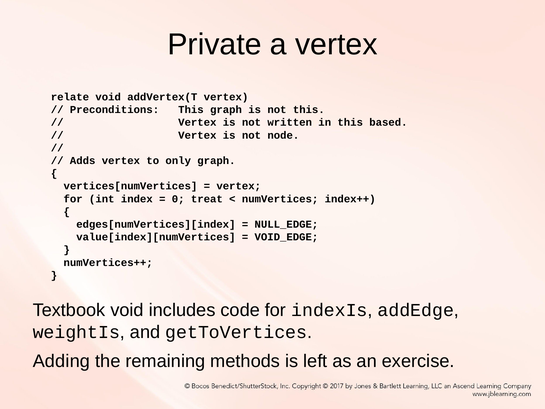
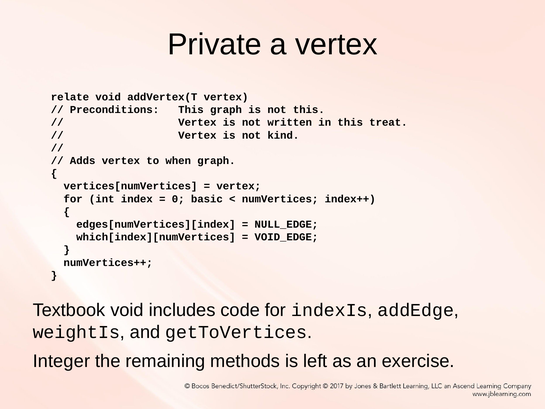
based: based -> treat
node: node -> kind
only: only -> when
treat: treat -> basic
value[index][numVertices: value[index][numVertices -> which[index][numVertices
Adding: Adding -> Integer
